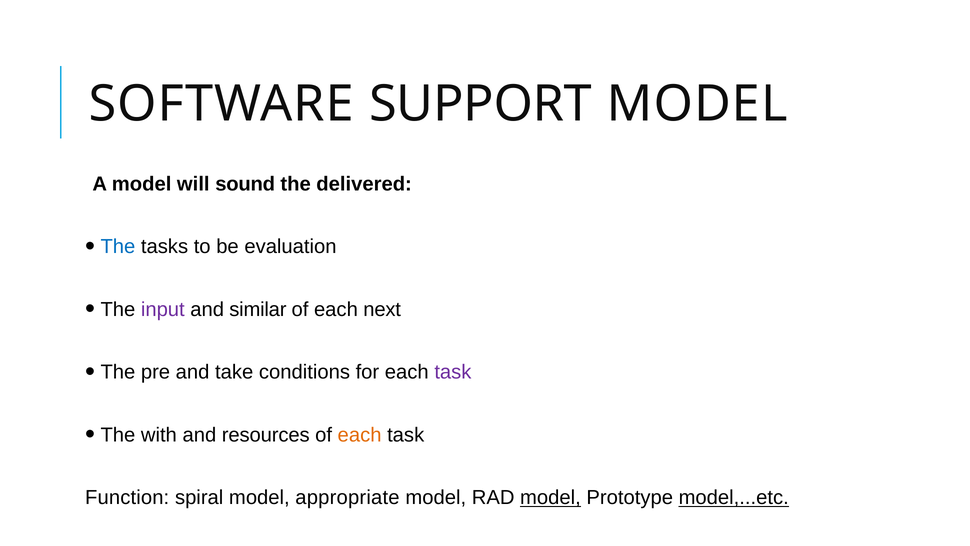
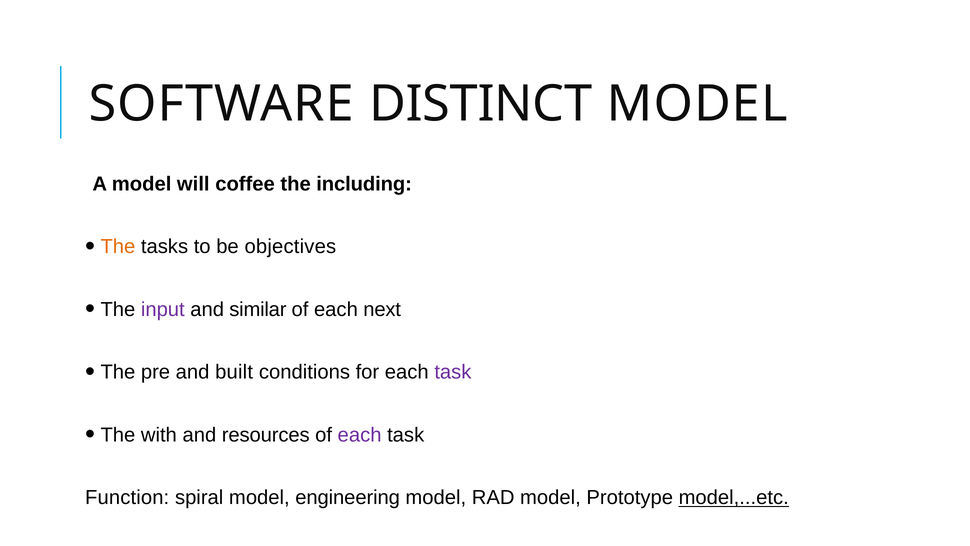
SUPPORT: SUPPORT -> DISTINCT
sound: sound -> coffee
delivered: delivered -> including
The at (118, 247) colour: blue -> orange
evaluation: evaluation -> objectives
take: take -> built
each at (360, 435) colour: orange -> purple
appropriate: appropriate -> engineering
model at (550, 497) underline: present -> none
